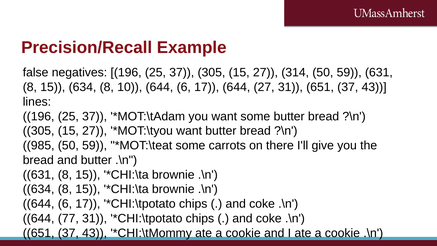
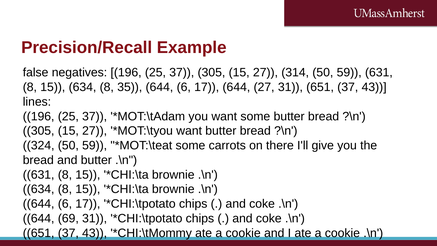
10: 10 -> 35
985: 985 -> 324
77: 77 -> 69
